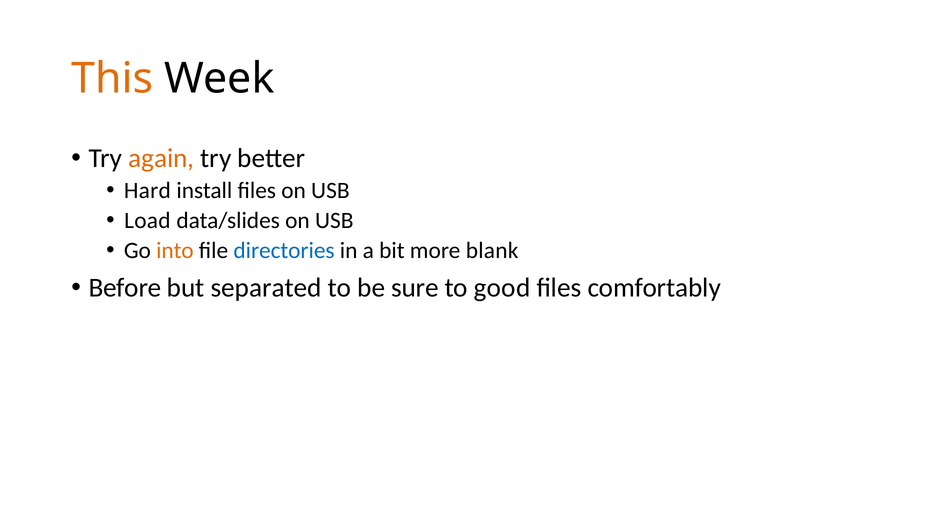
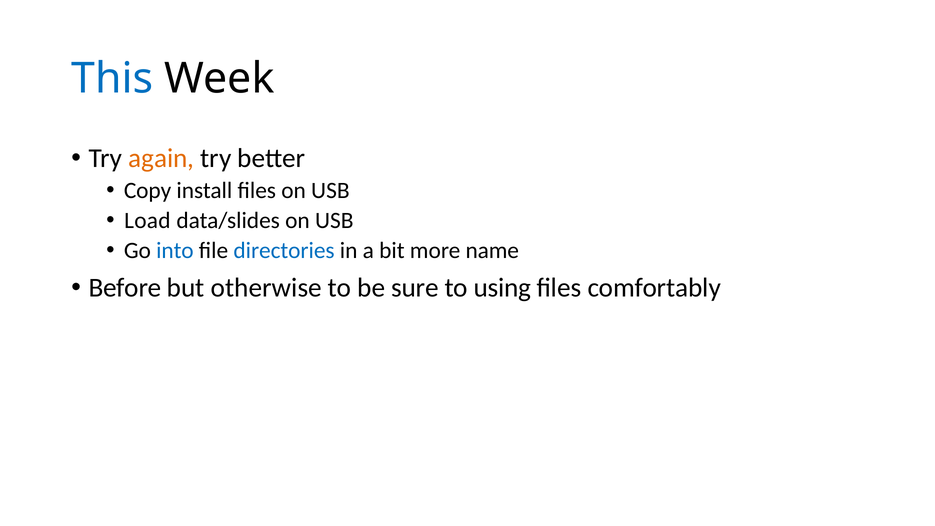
This colour: orange -> blue
Hard: Hard -> Copy
into colour: orange -> blue
blank: blank -> name
separated: separated -> otherwise
good: good -> using
